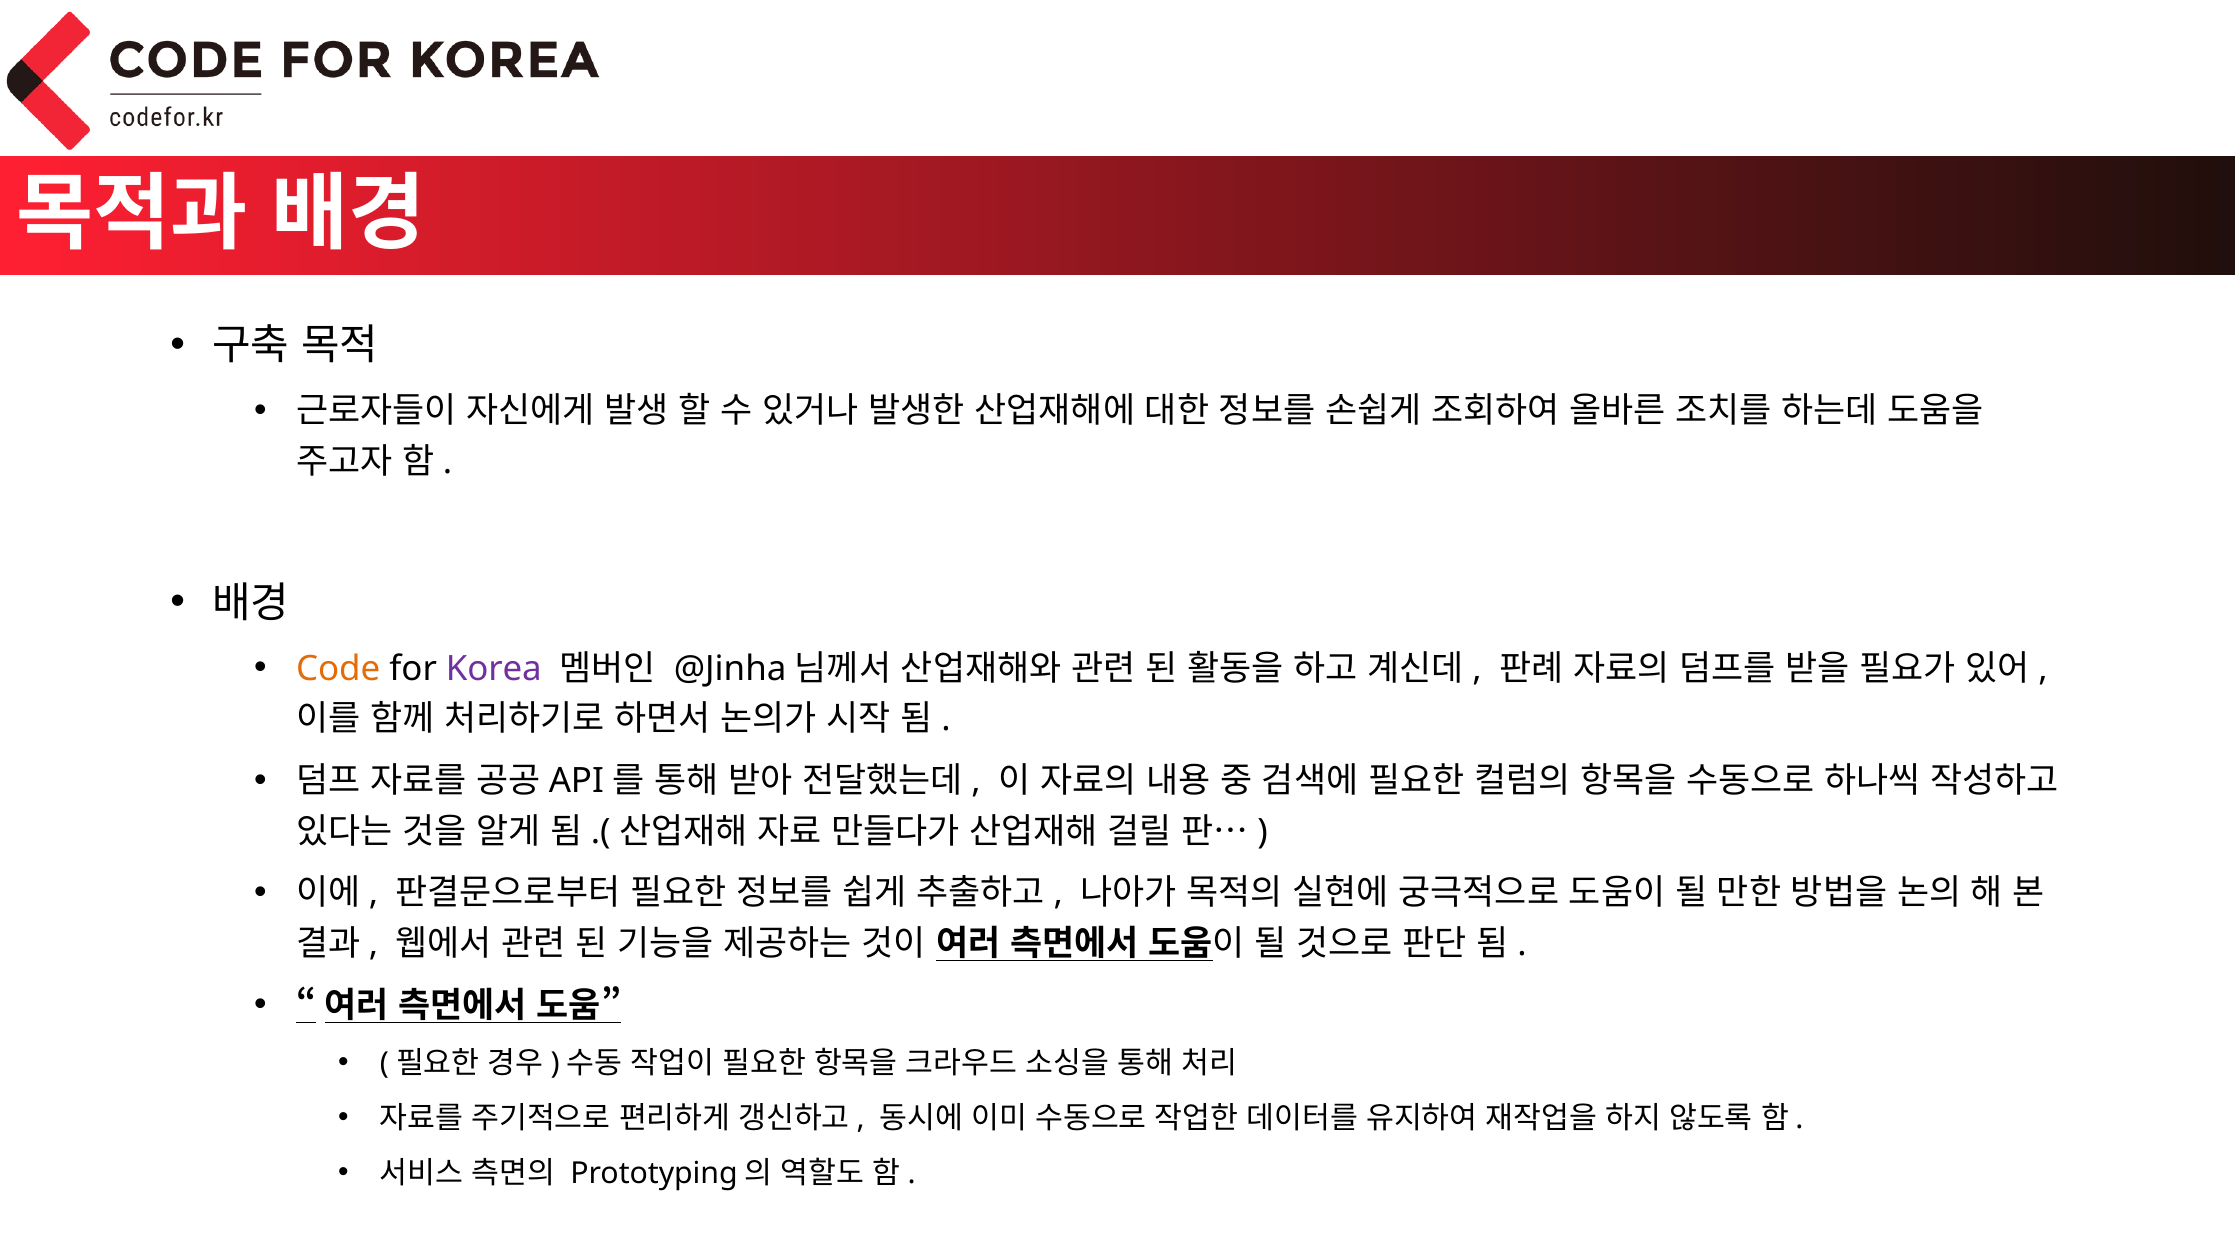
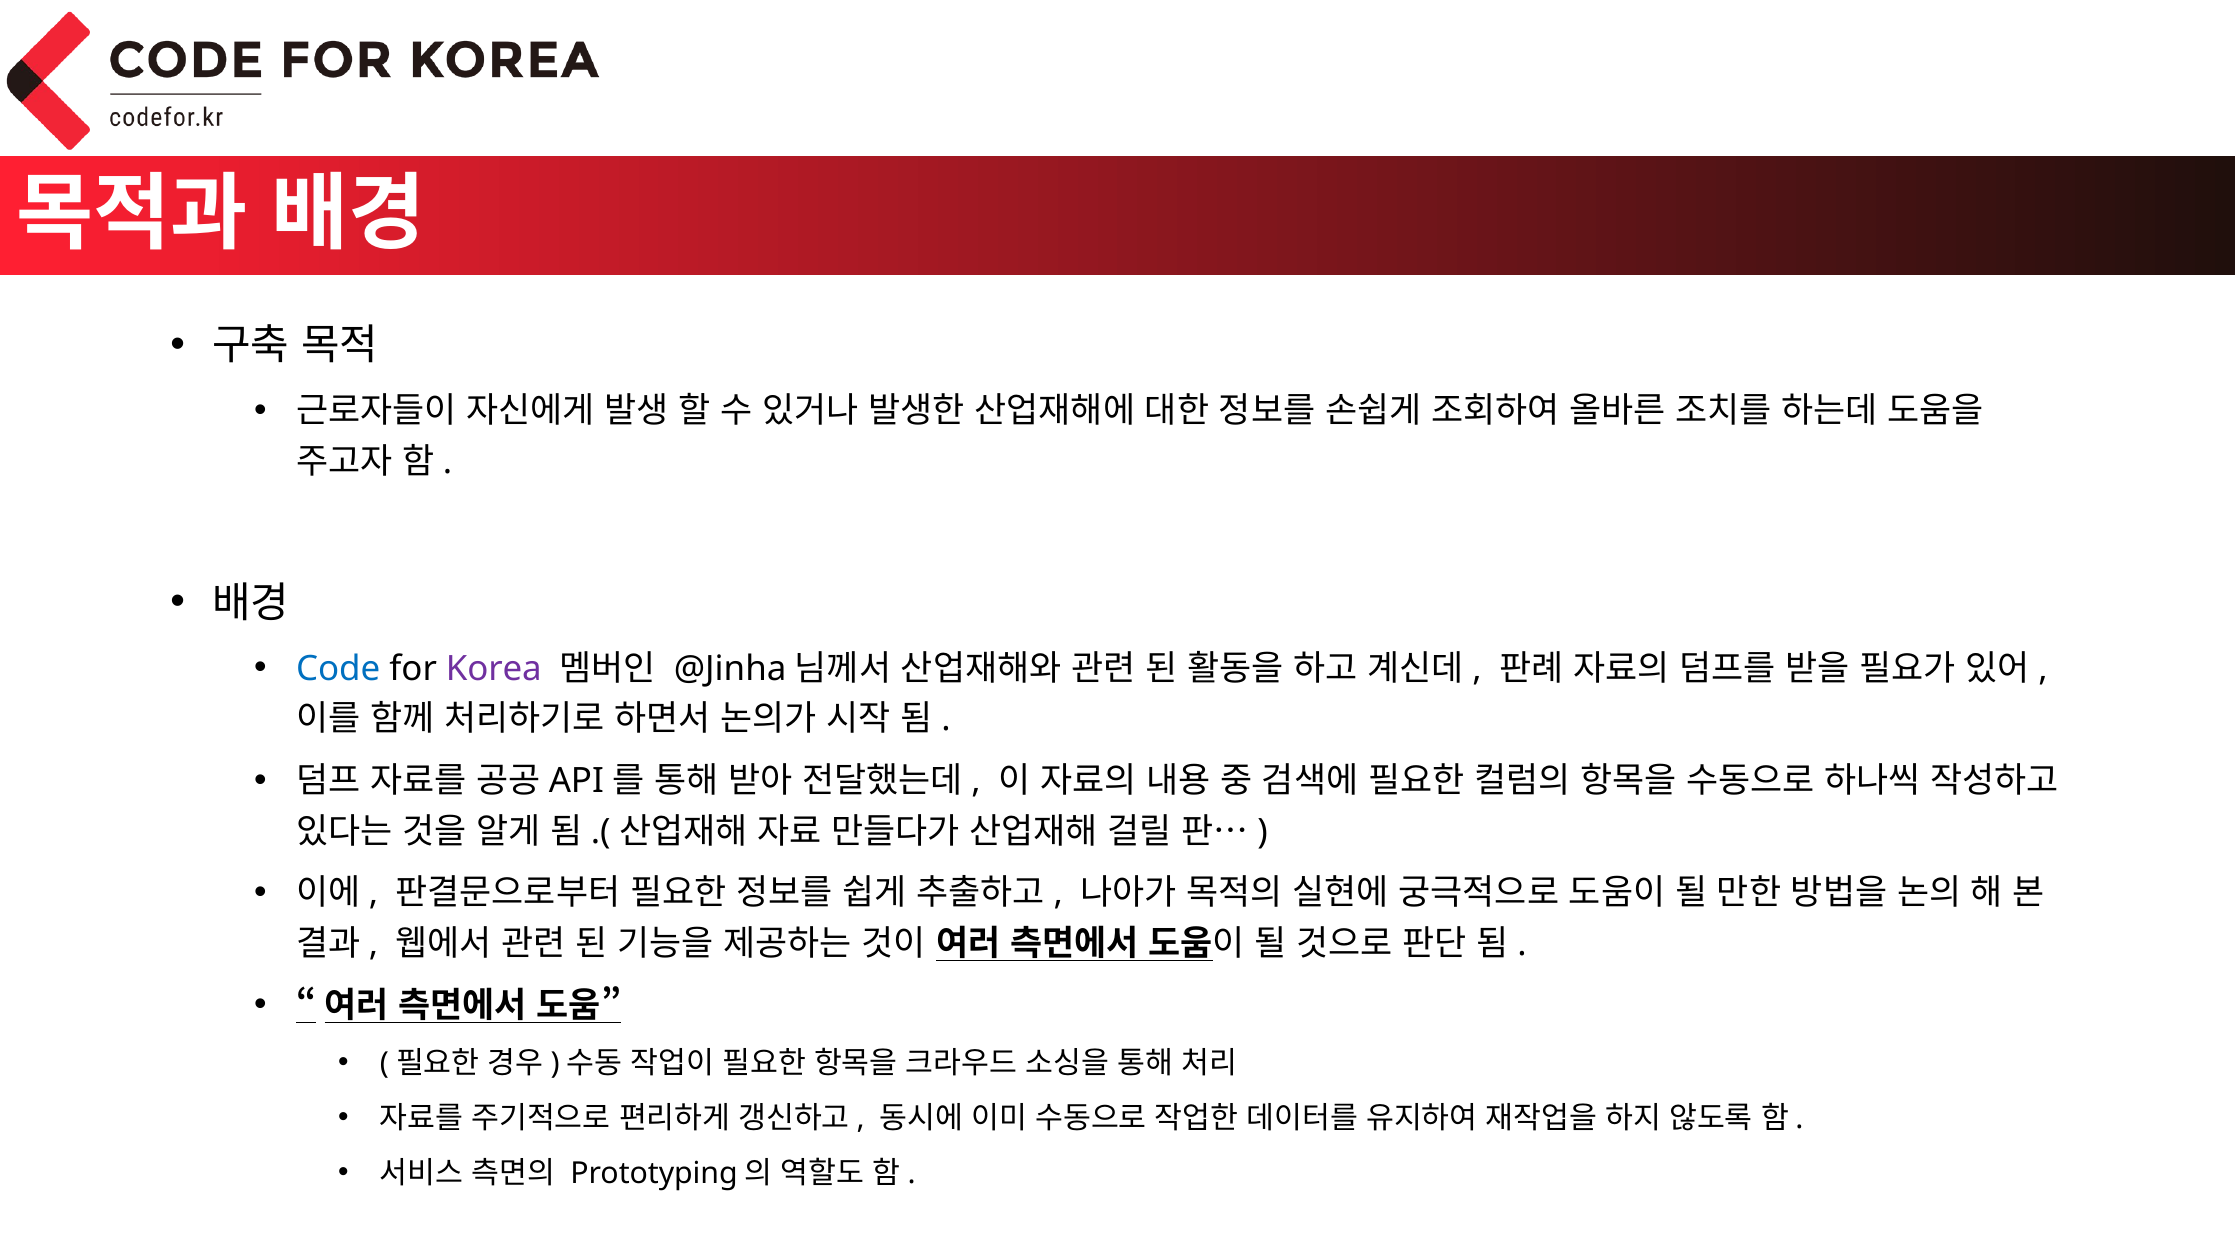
Code colour: orange -> blue
